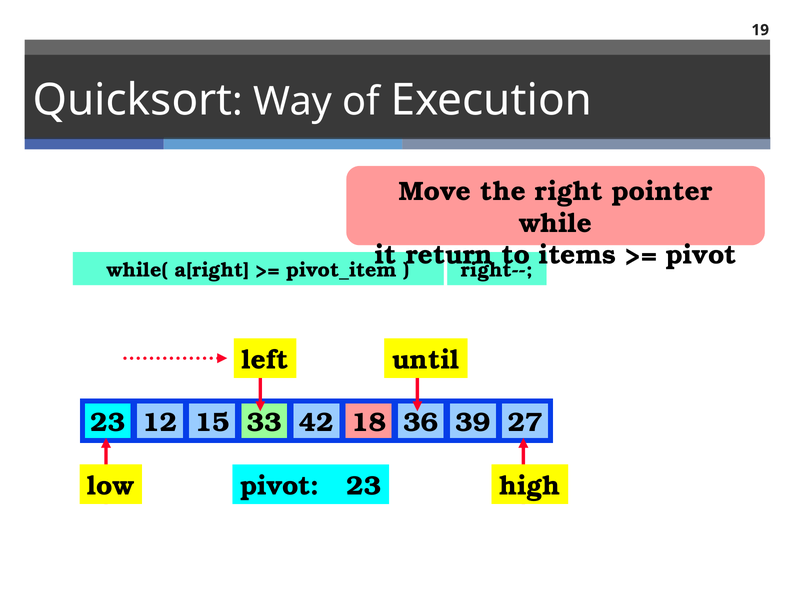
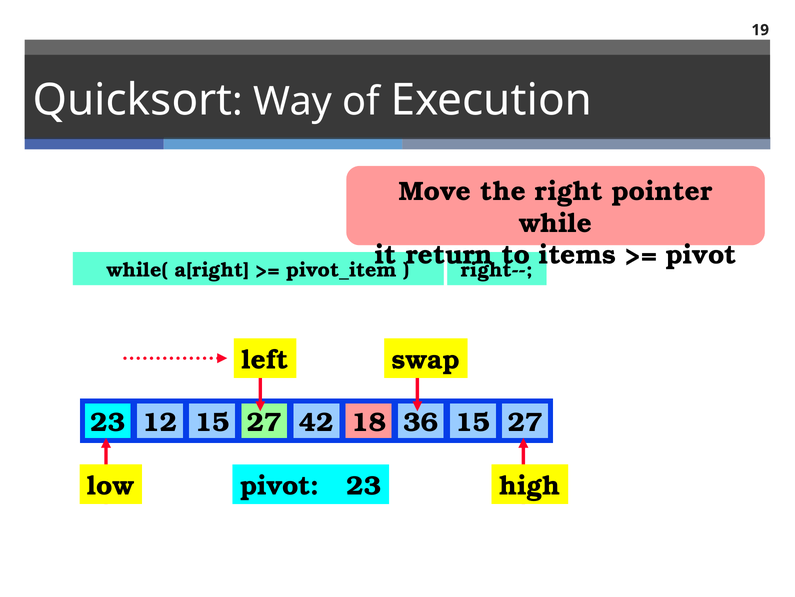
until: until -> swap
12 15 33: 33 -> 27
36 39: 39 -> 15
